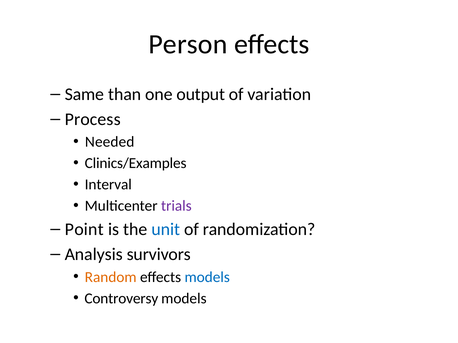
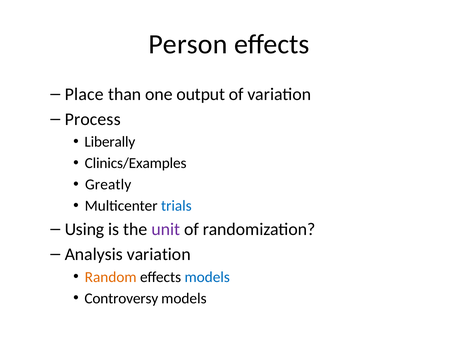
Same: Same -> Place
Needed: Needed -> Liberally
Interval: Interval -> Greatly
trials colour: purple -> blue
Point: Point -> Using
unit colour: blue -> purple
Analysis survivors: survivors -> variation
